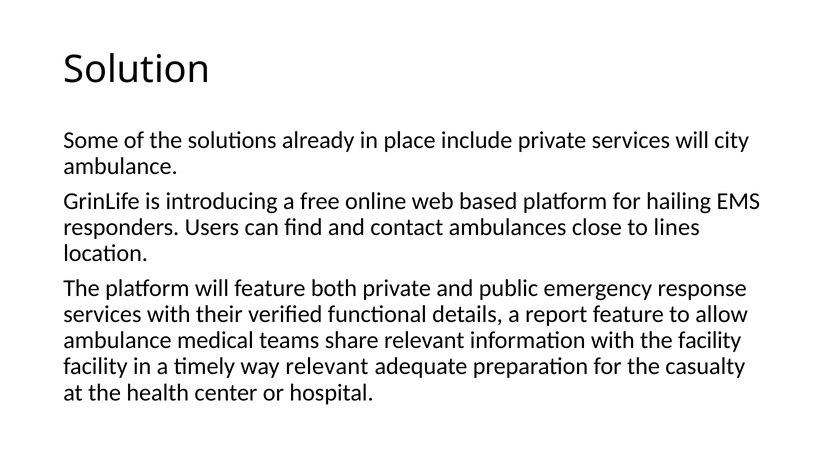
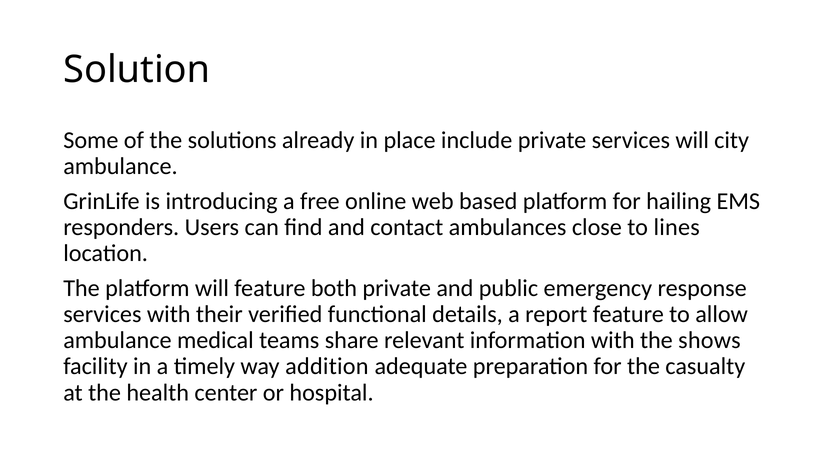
the facility: facility -> shows
way relevant: relevant -> addition
